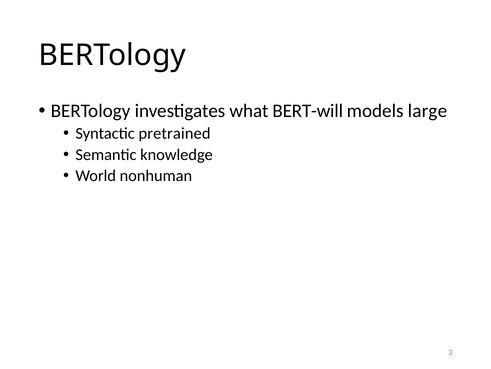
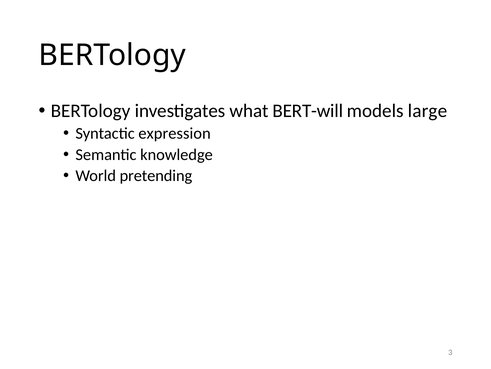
pretrained: pretrained -> expression
nonhuman: nonhuman -> pretending
